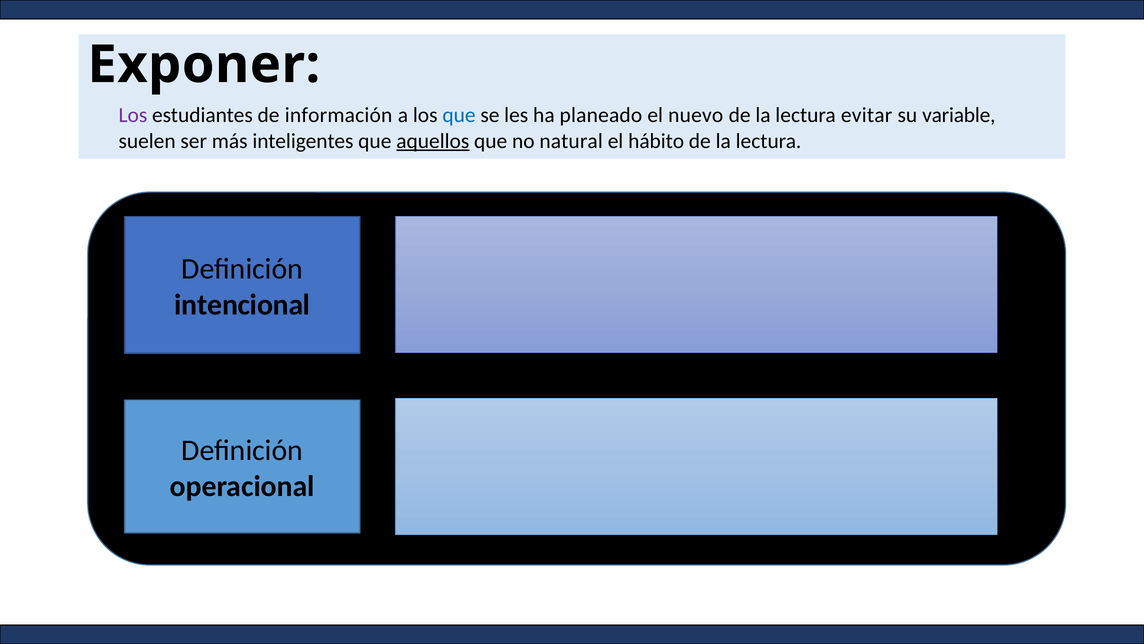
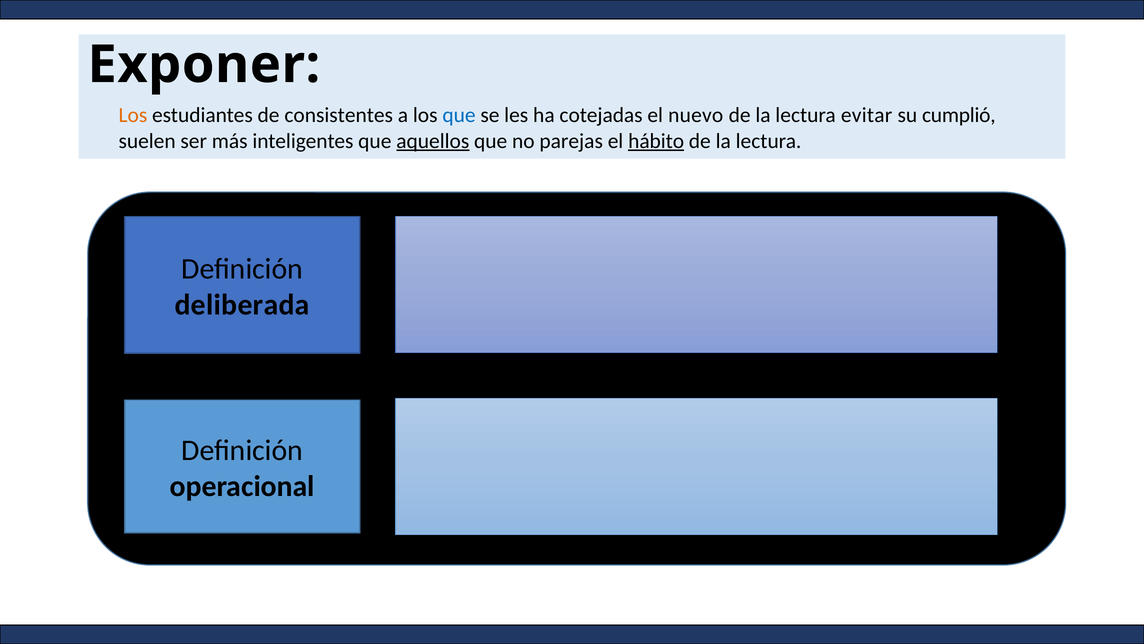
Los at (133, 115) colour: purple -> orange
información: información -> consistentes
planeado: planeado -> cotejadas
variable: variable -> cumplió
natural: natural -> parejas
hábito underline: none -> present
intencional: intencional -> deliberada
